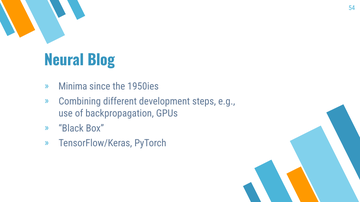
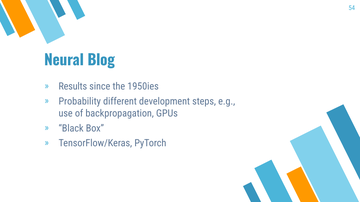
Minima: Minima -> Results
Combining: Combining -> Probability
